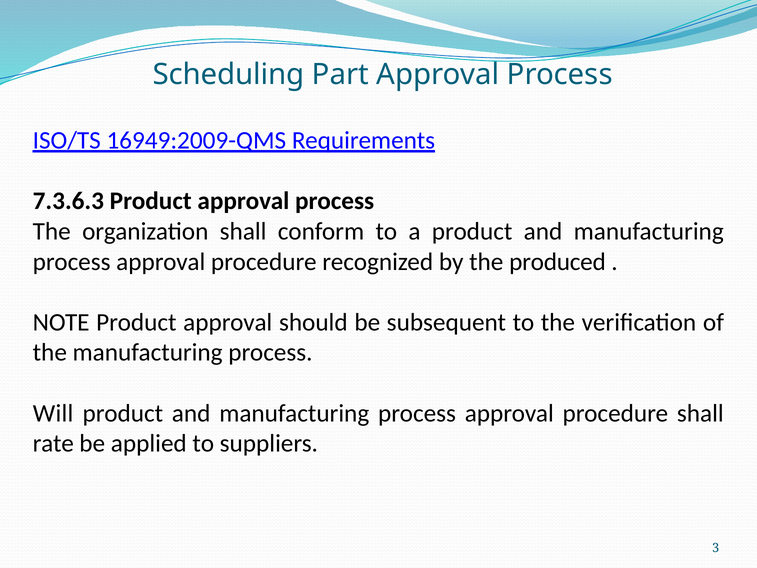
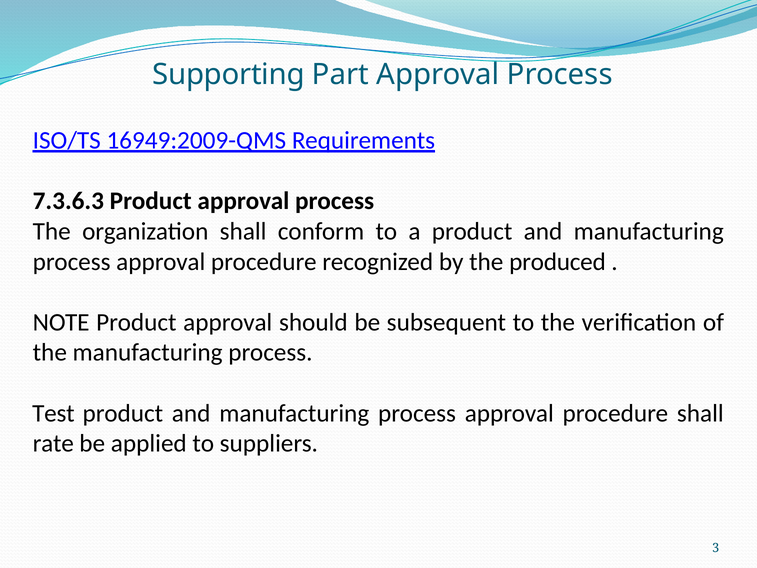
Scheduling: Scheduling -> Supporting
Will: Will -> Test
